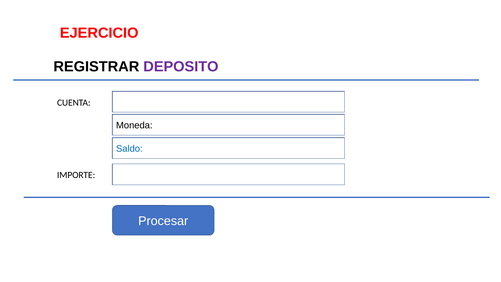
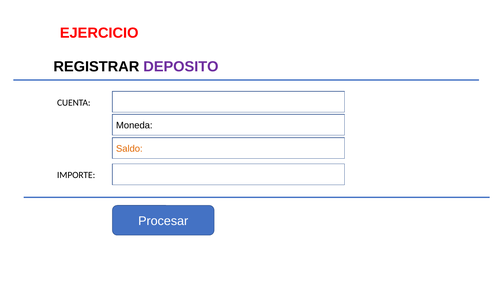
Saldo colour: blue -> orange
